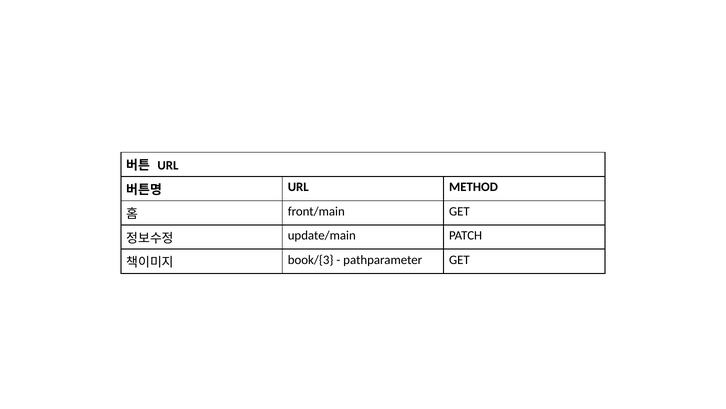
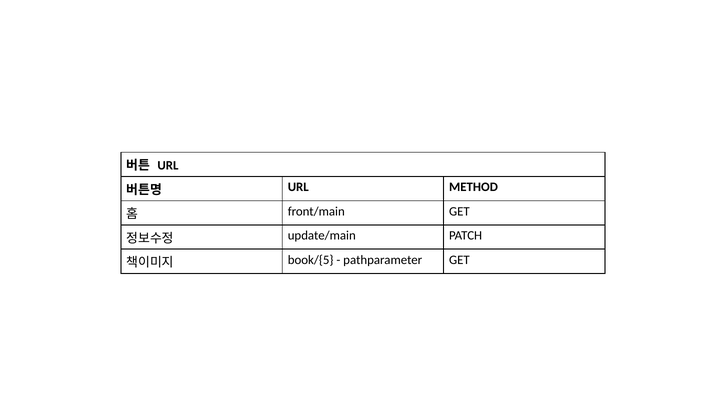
book/{3: book/{3 -> book/{5
